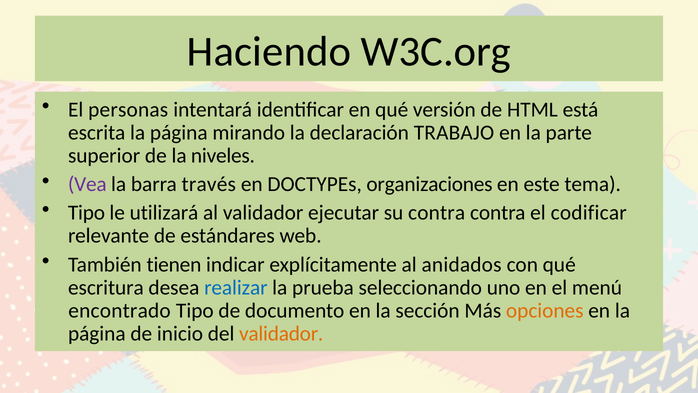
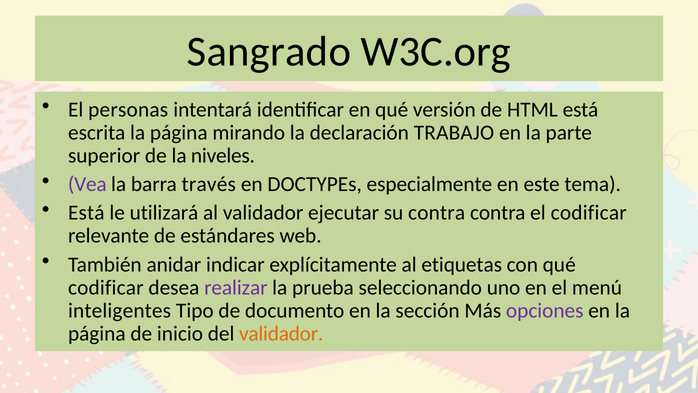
Haciendo: Haciendo -> Sangrado
organizaciones: organizaciones -> especialmente
Tipo at (86, 213): Tipo -> Está
tienen: tienen -> anidar
anidados: anidados -> etiquetas
escritura at (106, 287): escritura -> codificar
realizar colour: blue -> purple
encontrado: encontrado -> inteligentes
opciones colour: orange -> purple
